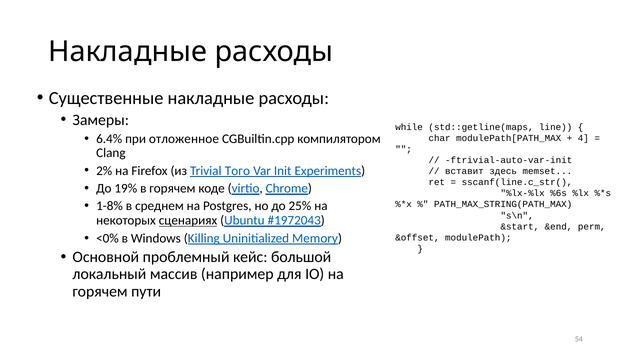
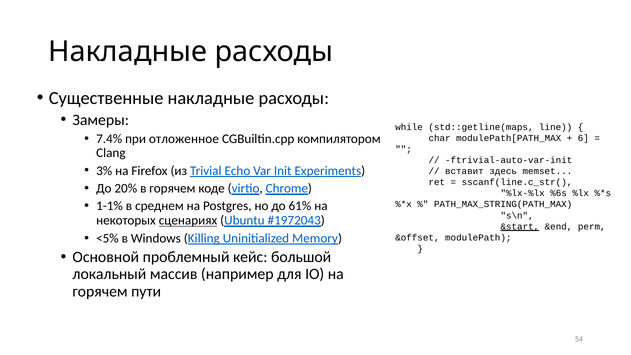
6.4%: 6.4% -> 7.4%
4: 4 -> 6
2%: 2% -> 3%
Того: Того -> Echo
19%: 19% -> 20%
1-8%: 1-8% -> 1-1%
25%: 25% -> 61%
&start underline: none -> present
<0%: <0% -> <5%
